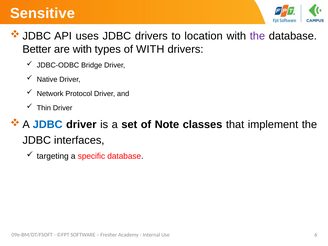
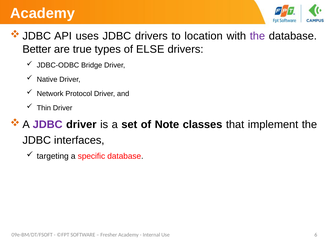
Sensitive at (43, 13): Sensitive -> Academy
are with: with -> true
of WITH: WITH -> ELSE
JDBC at (48, 124) colour: blue -> purple
